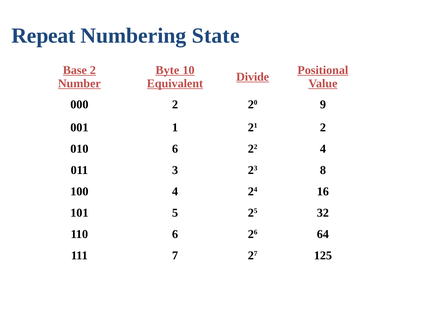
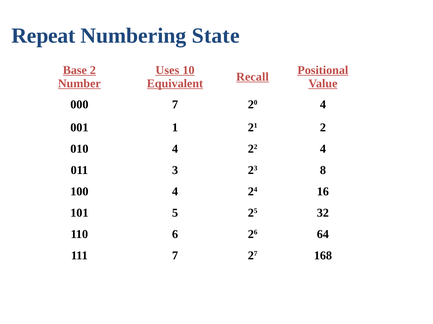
Byte: Byte -> Uses
Divide: Divide -> Recall
000 2: 2 -> 7
20 9: 9 -> 4
010 6: 6 -> 4
125: 125 -> 168
